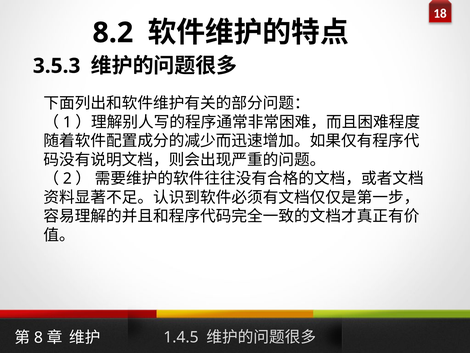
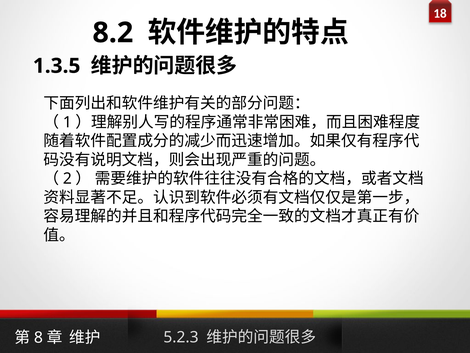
3.5.3: 3.5.3 -> 1.3.5
1.4.5: 1.4.5 -> 5.2.3
